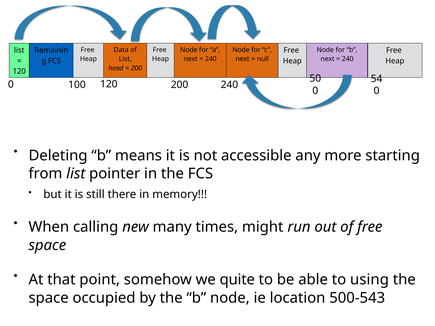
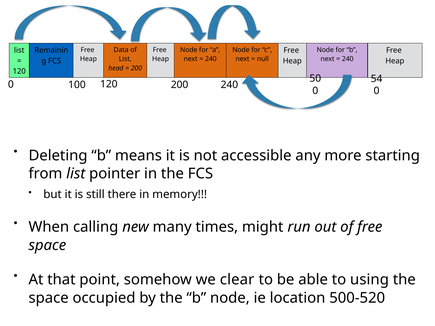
quite: quite -> clear
500-543: 500-543 -> 500-520
